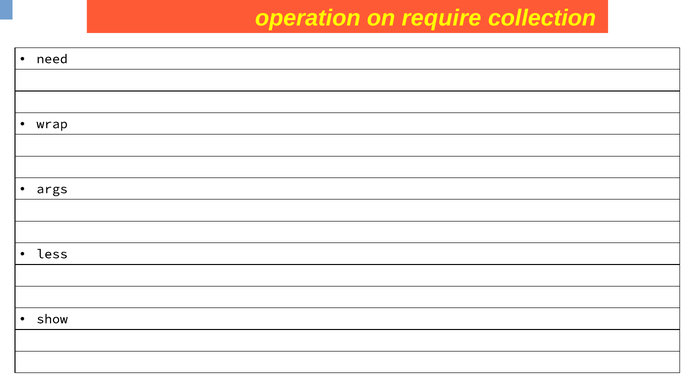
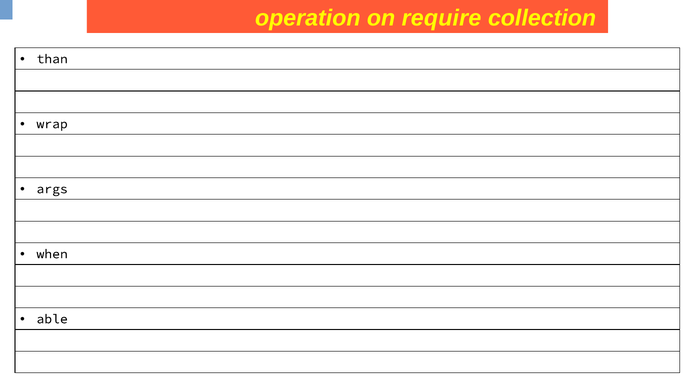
need: need -> than
less: less -> when
show: show -> able
